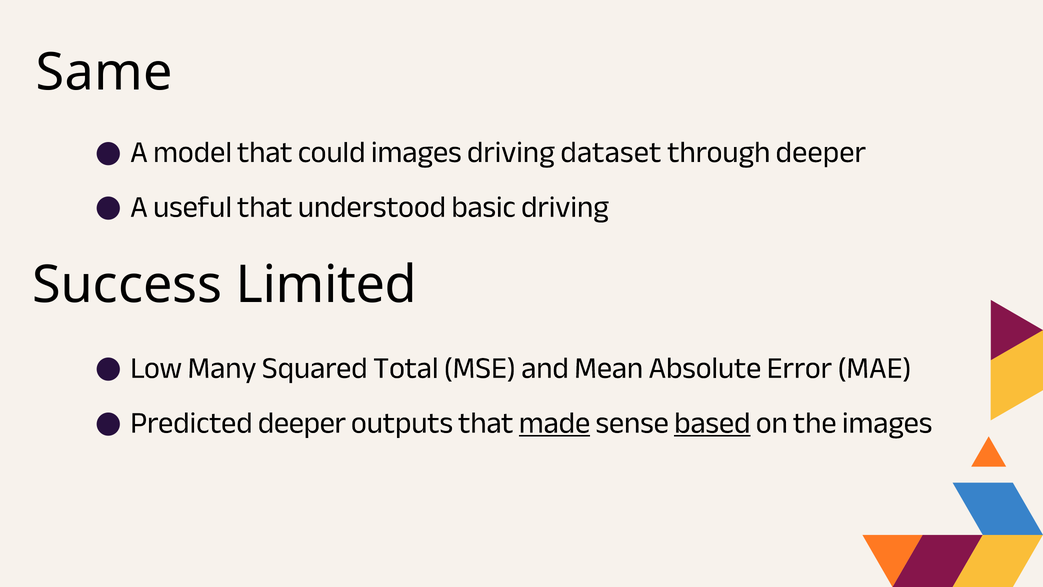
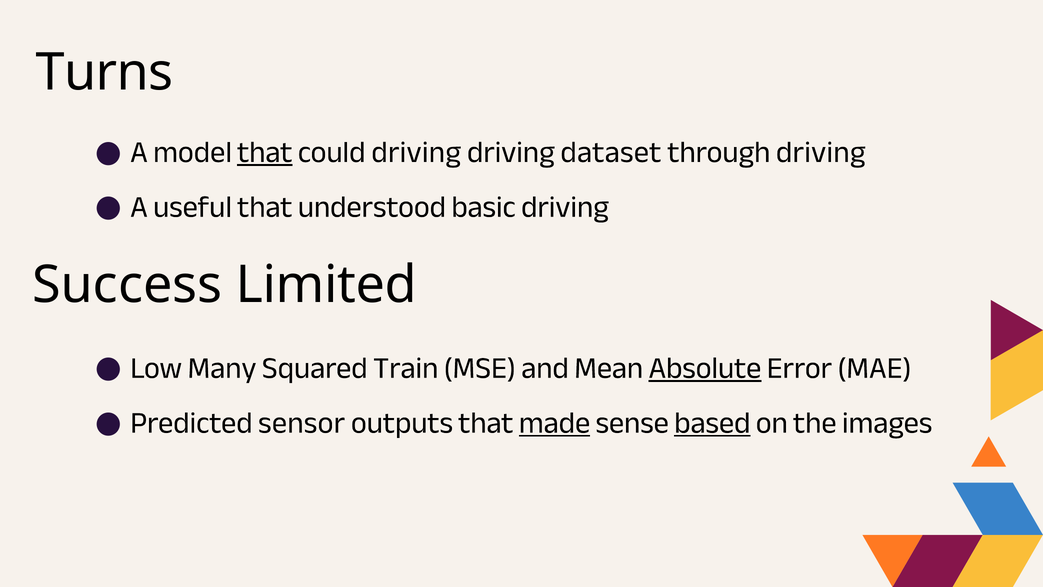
Same: Same -> Turns
that at (265, 152) underline: none -> present
could images: images -> driving
through deeper: deeper -> driving
Total: Total -> Train
Absolute underline: none -> present
Predicted deeper: deeper -> sensor
